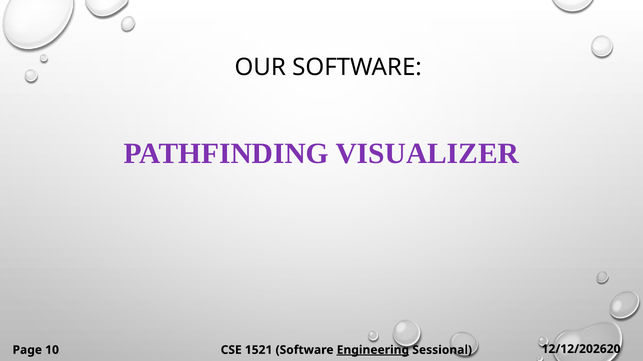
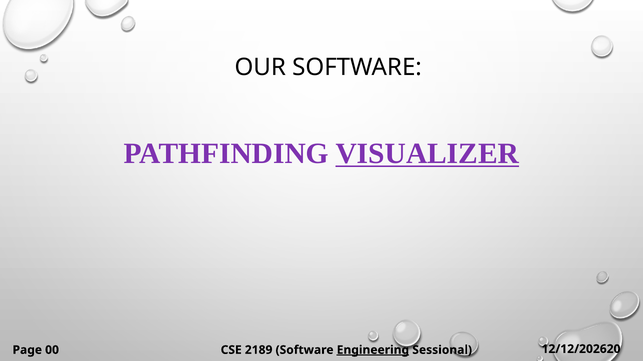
VISUALIZER underline: none -> present
10: 10 -> 00
1521: 1521 -> 2189
